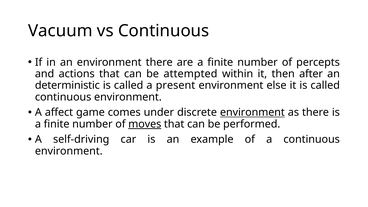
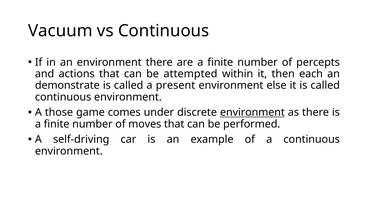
after: after -> each
deterministic: deterministic -> demonstrate
affect: affect -> those
moves underline: present -> none
